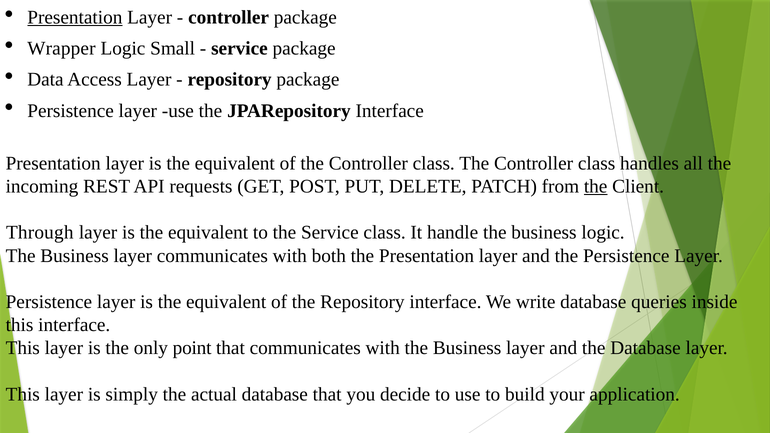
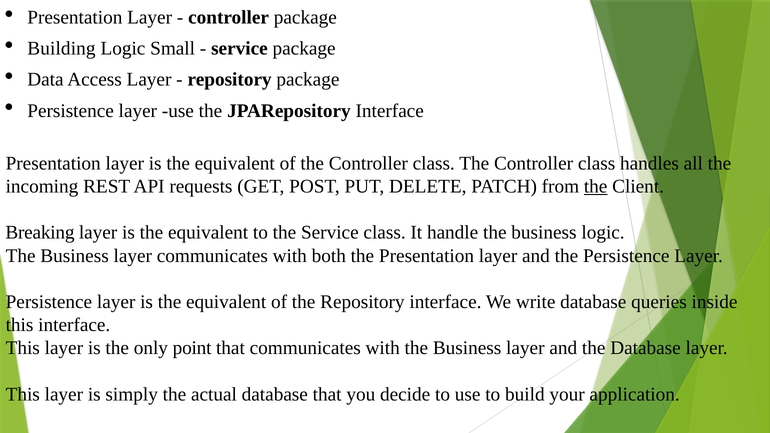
Presentation at (75, 17) underline: present -> none
Wrapper: Wrapper -> Building
Through: Through -> Breaking
